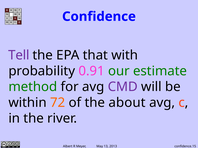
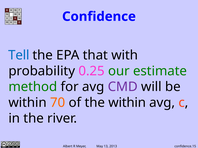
Tell colour: purple -> blue
0.91: 0.91 -> 0.25
72: 72 -> 70
the about: about -> within
